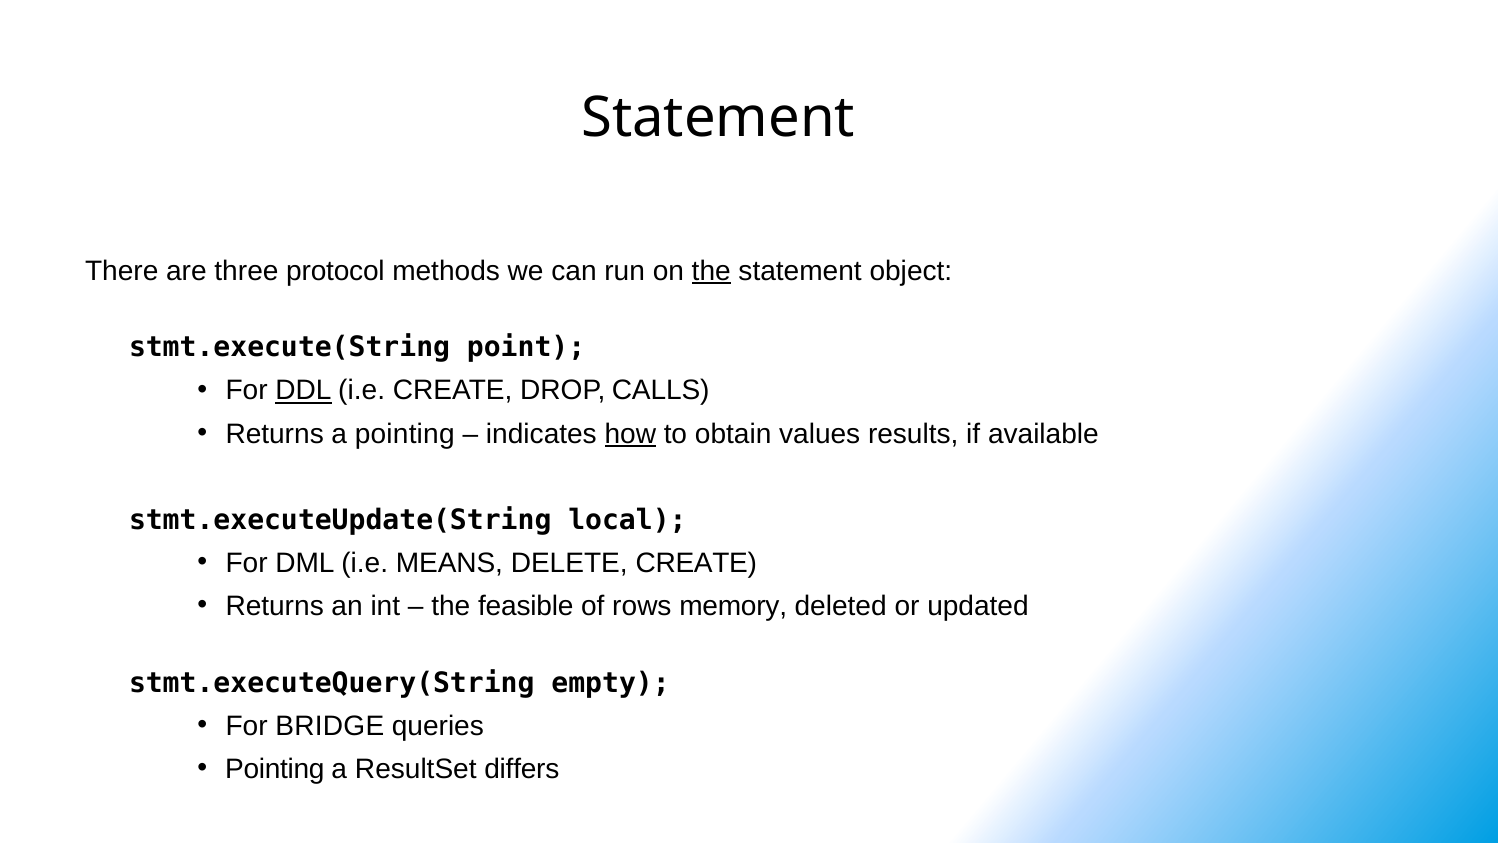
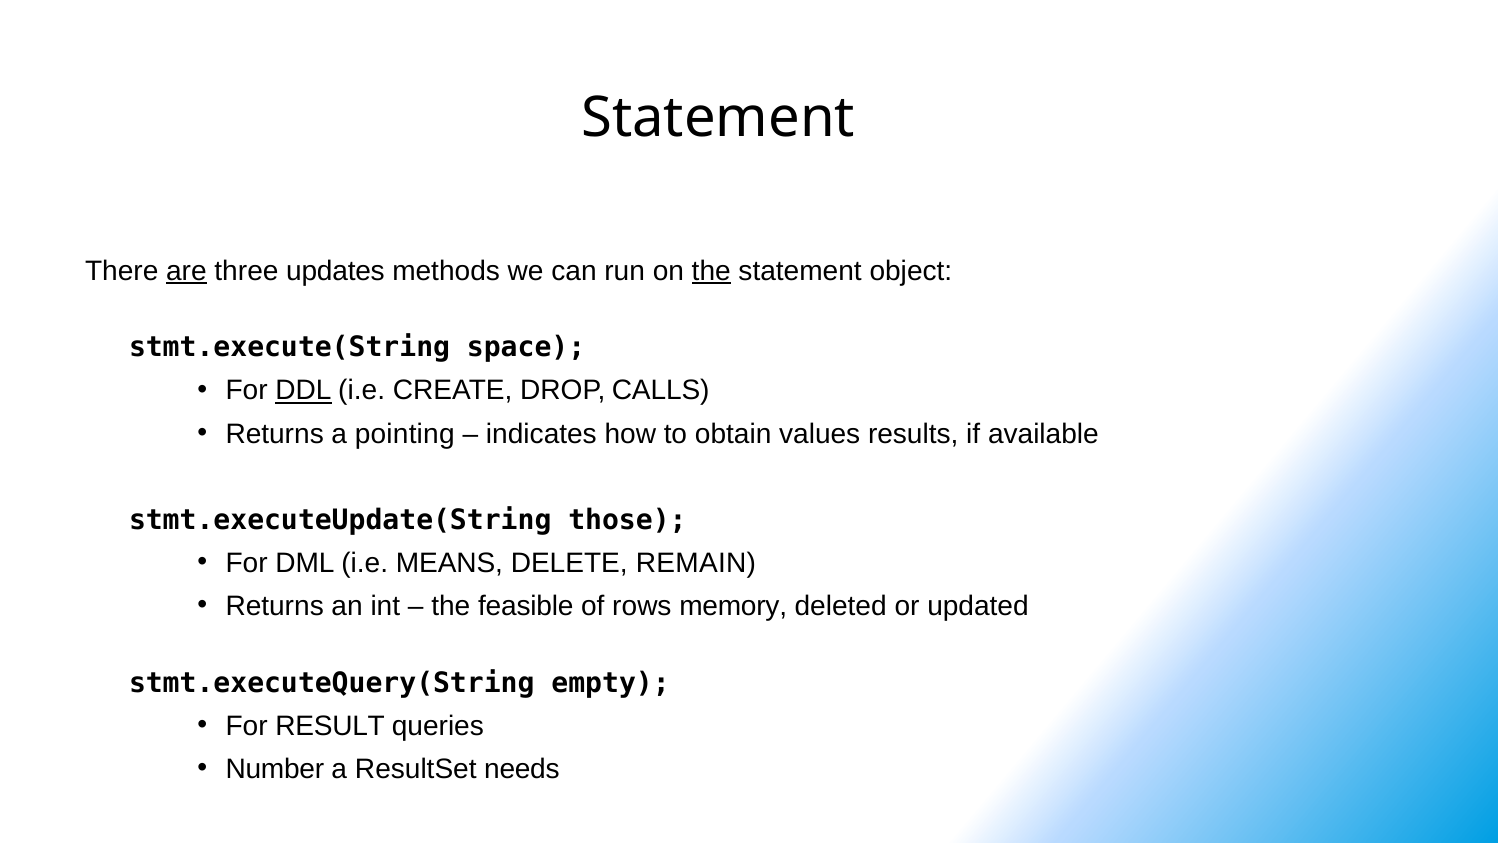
are underline: none -> present
protocol: protocol -> updates
point: point -> space
how underline: present -> none
local: local -> those
DELETE CREATE: CREATE -> REMAIN
BRIDGE: BRIDGE -> RESULT
Pointing at (275, 769): Pointing -> Number
differs: differs -> needs
